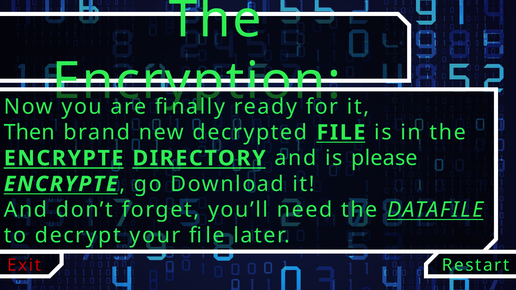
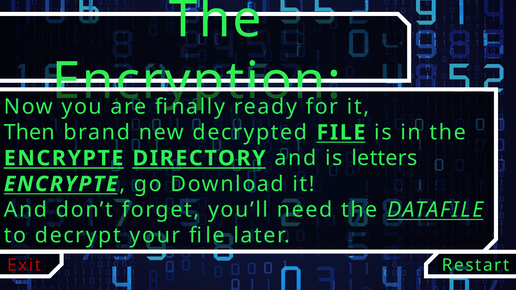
please: please -> letters
